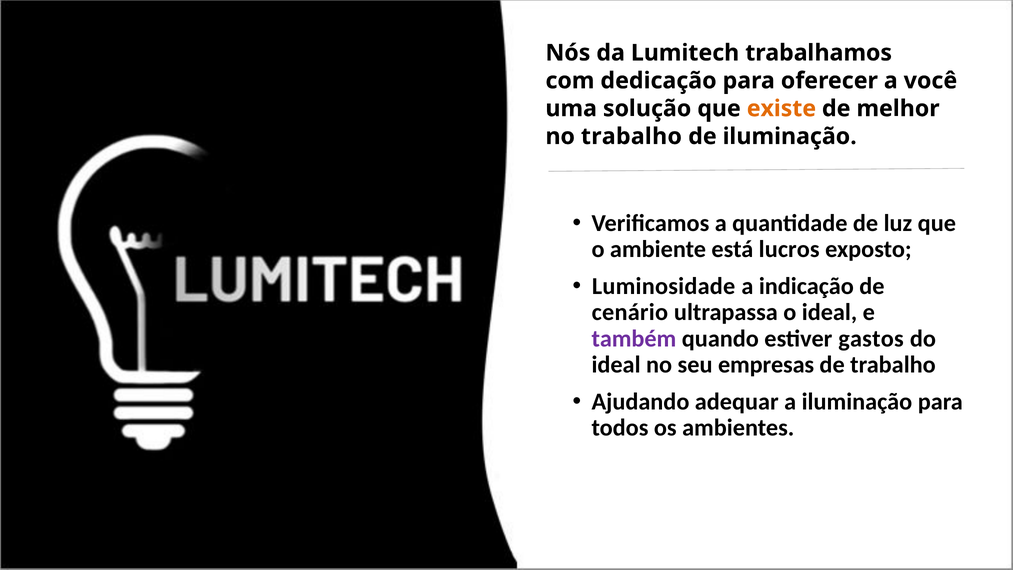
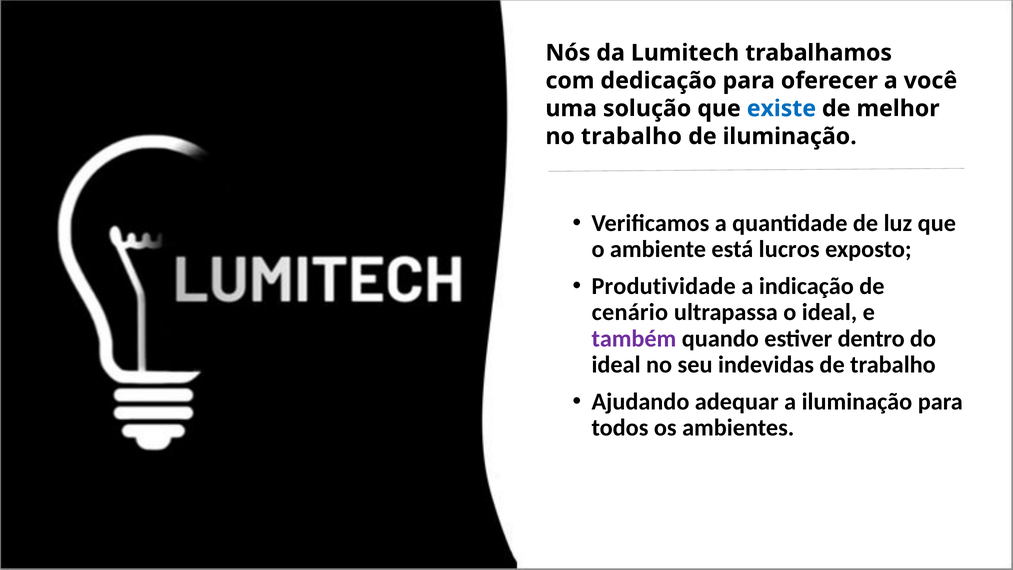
existe colour: orange -> blue
Luminosidade: Luminosidade -> Produtividade
gastos: gastos -> dentro
empresas: empresas -> indevidas
